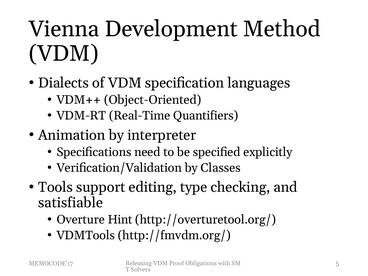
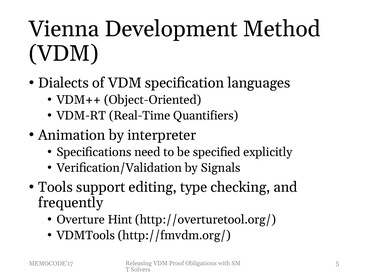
Classes: Classes -> Signals
satisfiable: satisfiable -> frequently
